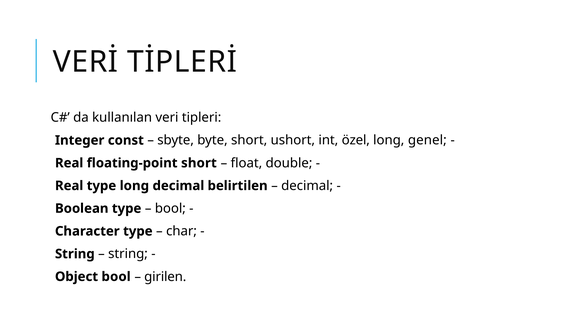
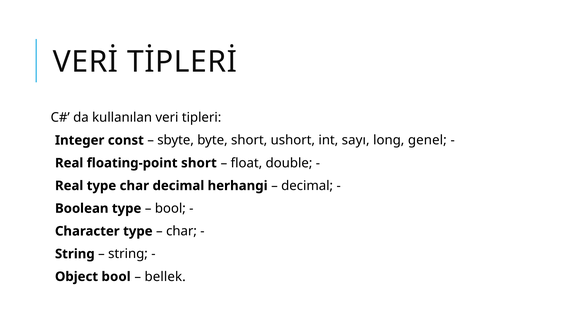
özel: özel -> sayı
type long: long -> char
belirtilen: belirtilen -> herhangi
girilen: girilen -> bellek
